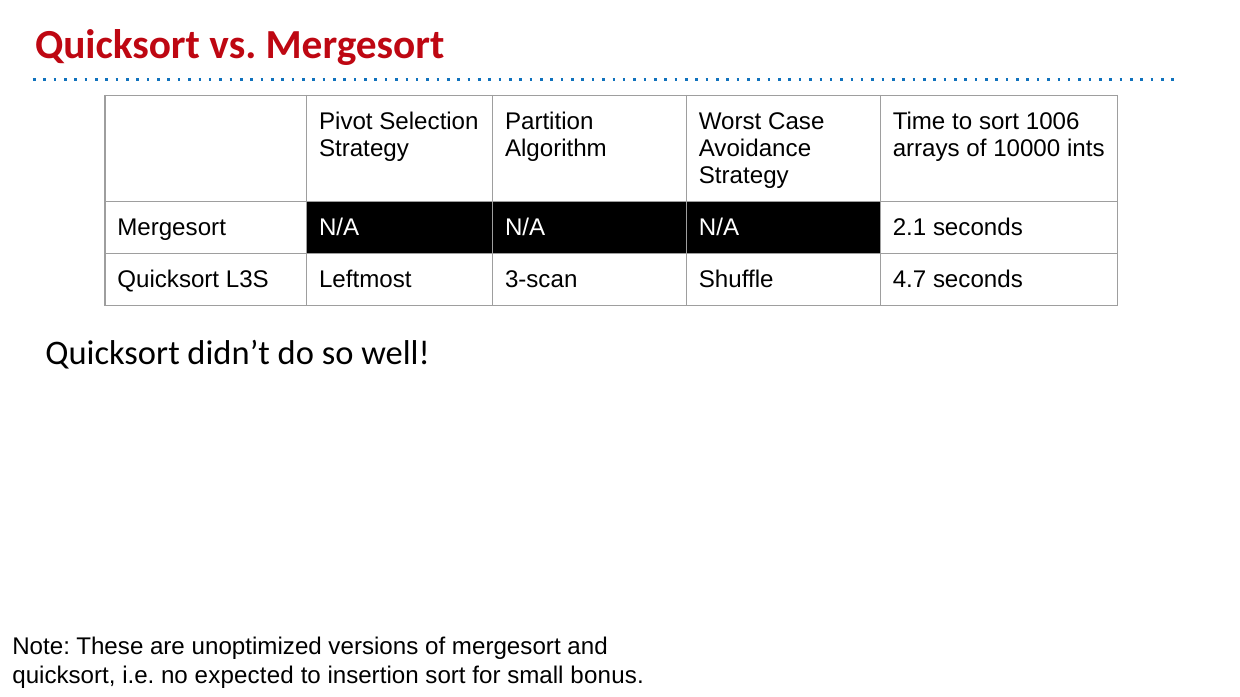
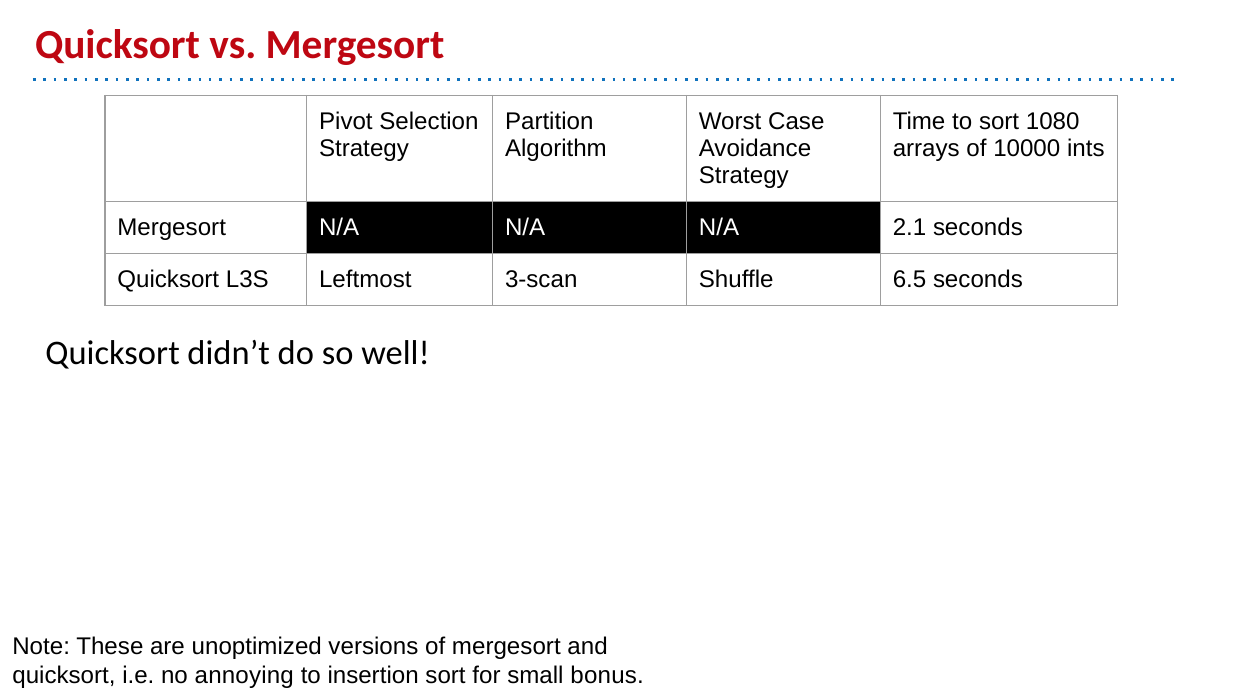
1006: 1006 -> 1080
4.7: 4.7 -> 6.5
expected: expected -> annoying
